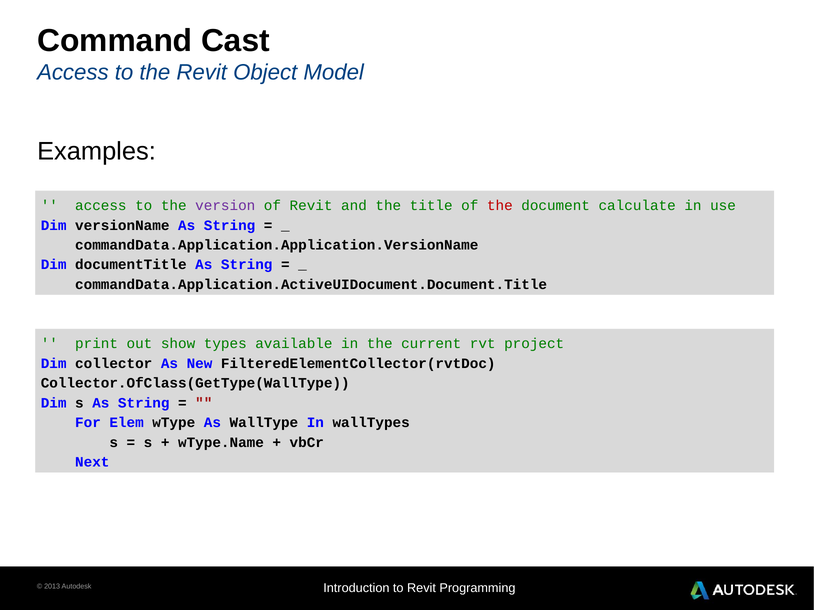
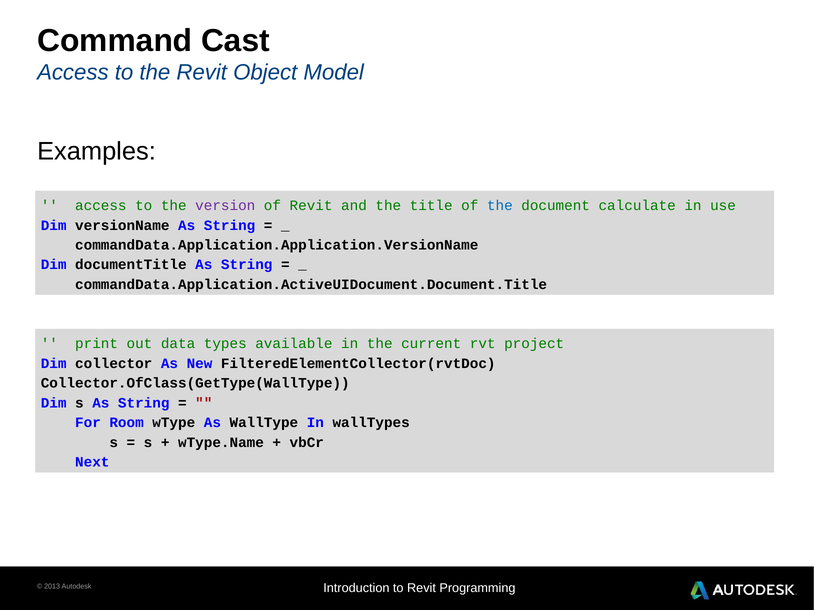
the at (500, 206) colour: red -> blue
show: show -> data
Elem: Elem -> Room
